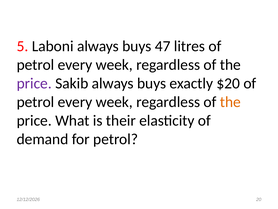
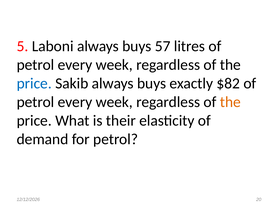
47: 47 -> 57
price at (34, 83) colour: purple -> blue
$20: $20 -> $82
